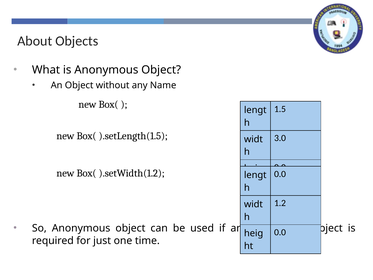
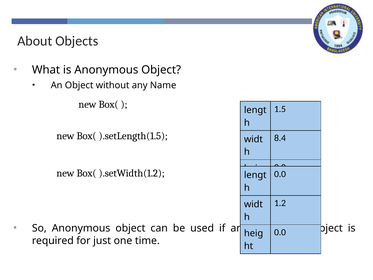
3.0: 3.0 -> 8.4
